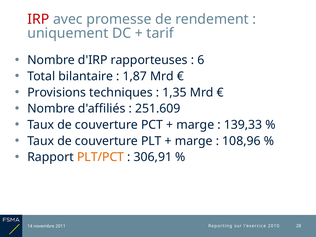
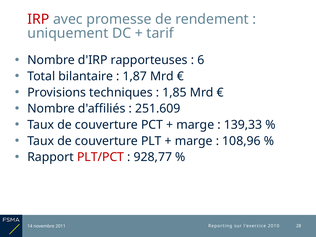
1,35: 1,35 -> 1,85
PLT/PCT colour: orange -> red
306,91: 306,91 -> 928,77
